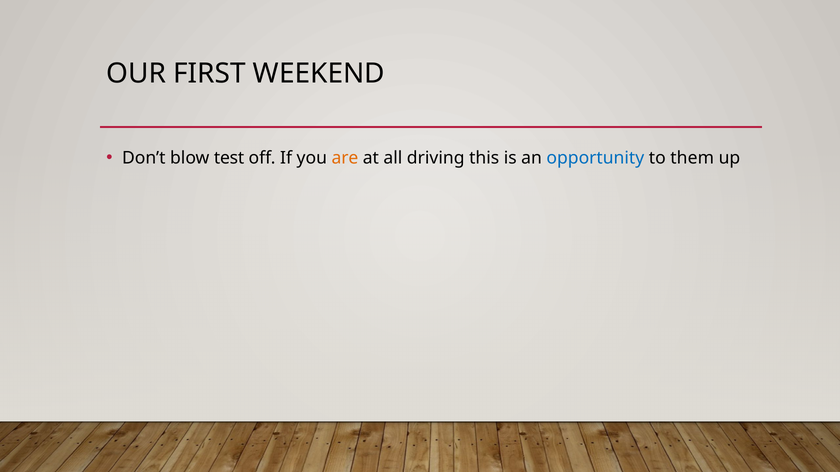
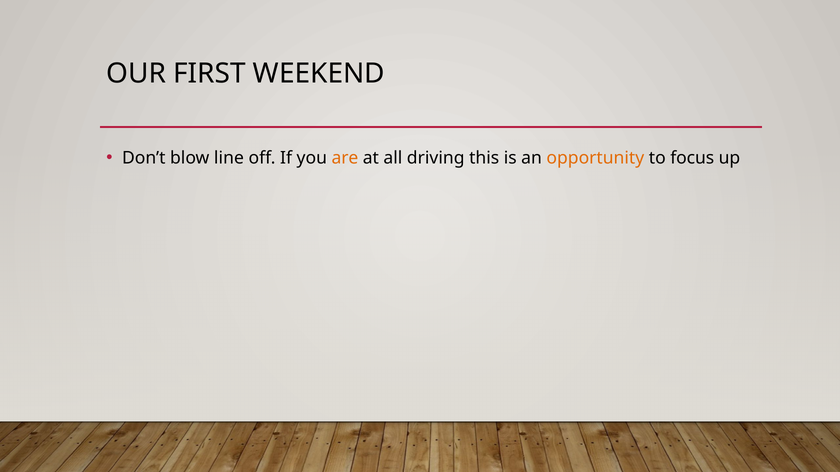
test: test -> line
opportunity colour: blue -> orange
them: them -> focus
